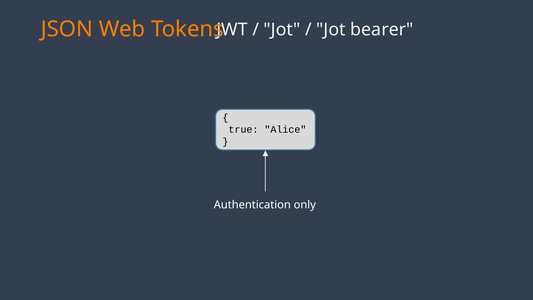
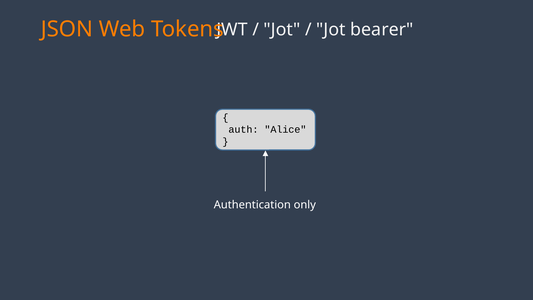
true: true -> auth
